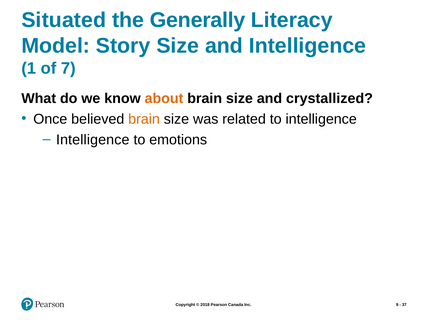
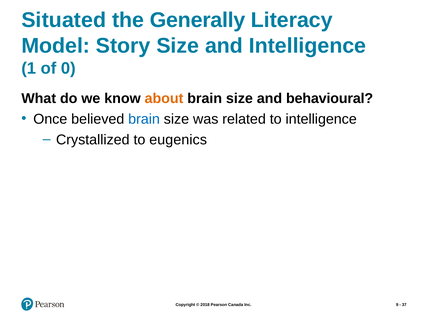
7: 7 -> 0
crystallized: crystallized -> behavioural
brain at (144, 119) colour: orange -> blue
Intelligence at (93, 140): Intelligence -> Crystallized
emotions: emotions -> eugenics
